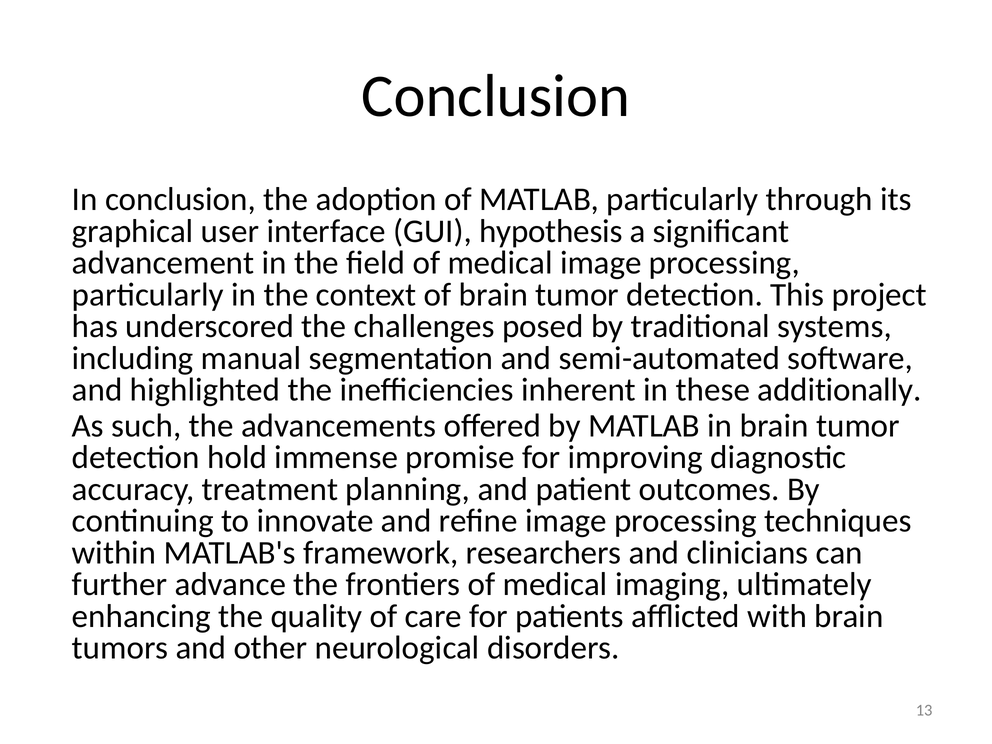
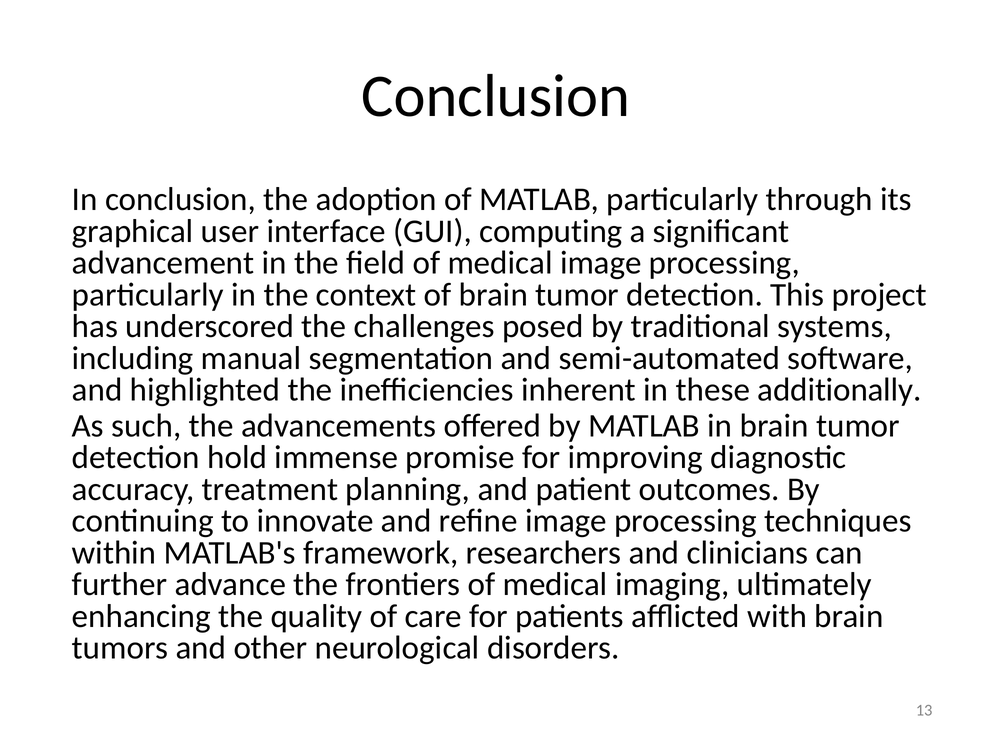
hypothesis: hypothesis -> computing
